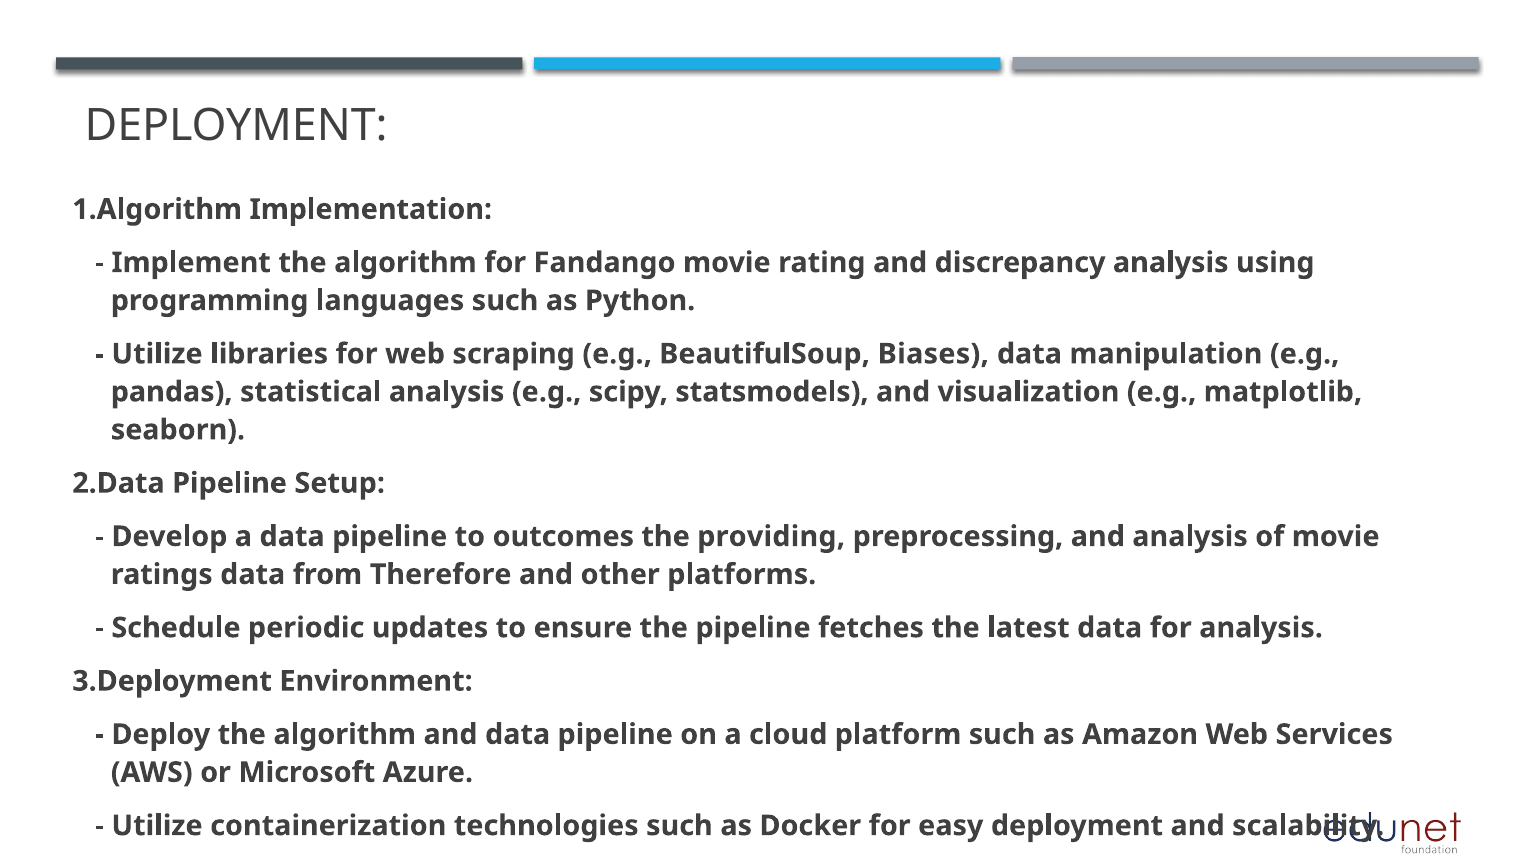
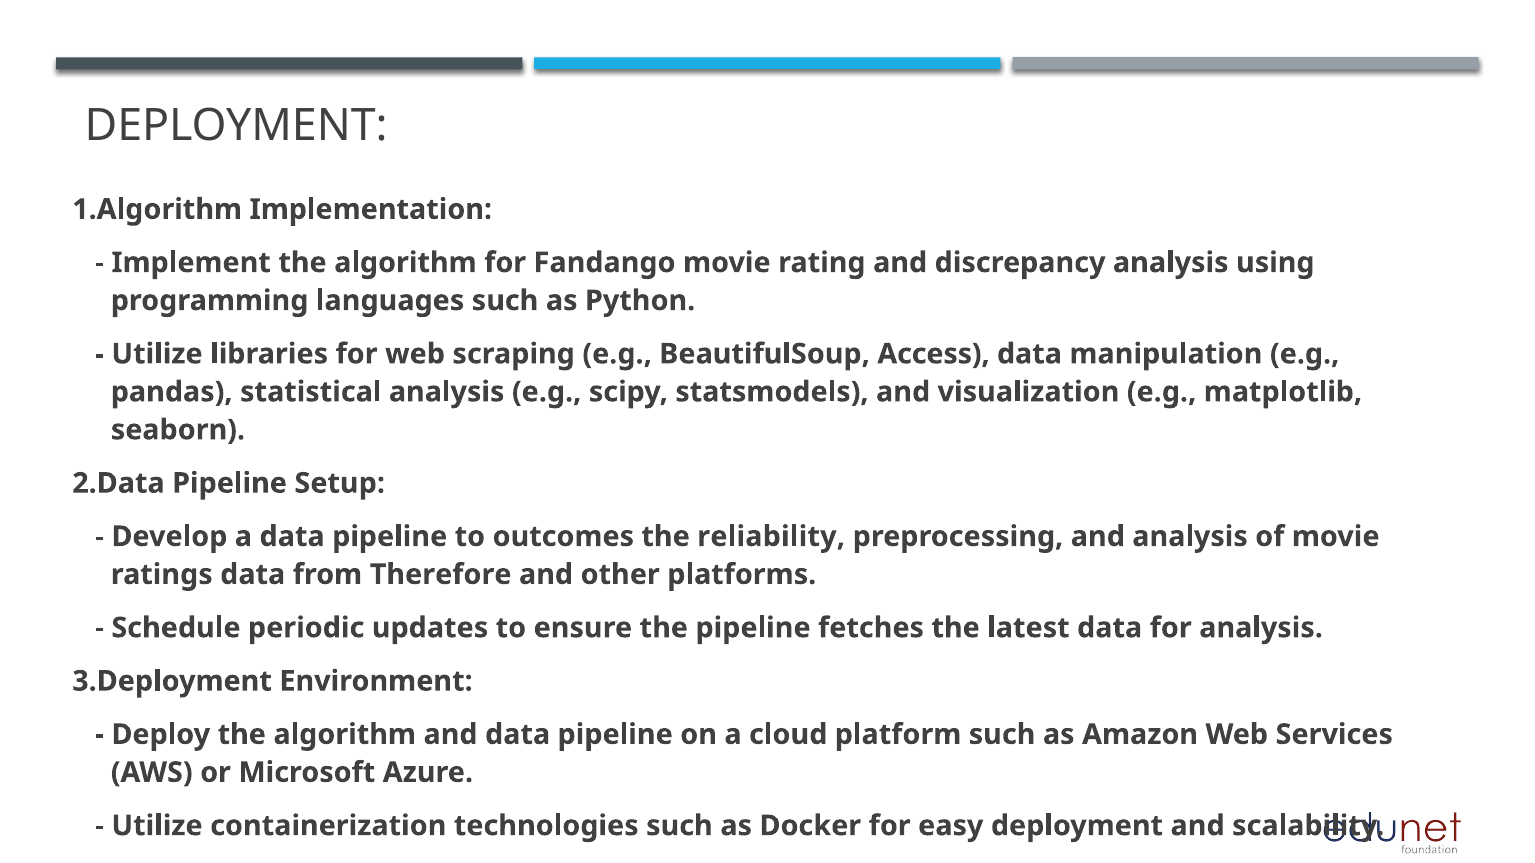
Biases: Biases -> Access
providing: providing -> reliability
